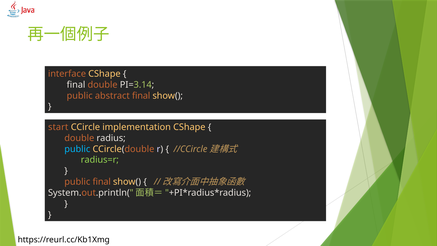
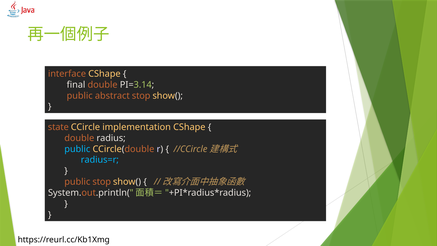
abstract final: final -> stop
start: start -> state
radius=r colour: light green -> light blue
public final: final -> stop
